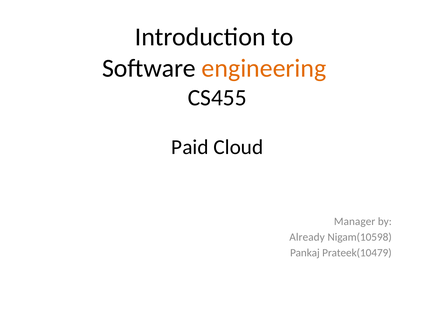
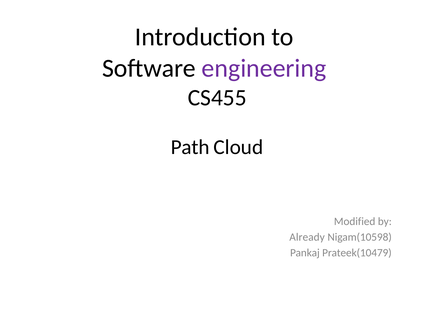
engineering colour: orange -> purple
Paid: Paid -> Path
Manager: Manager -> Modified
